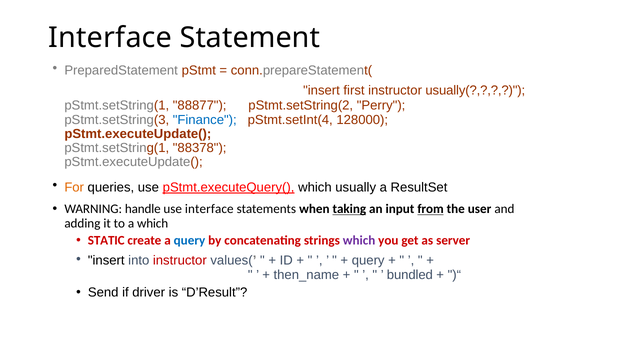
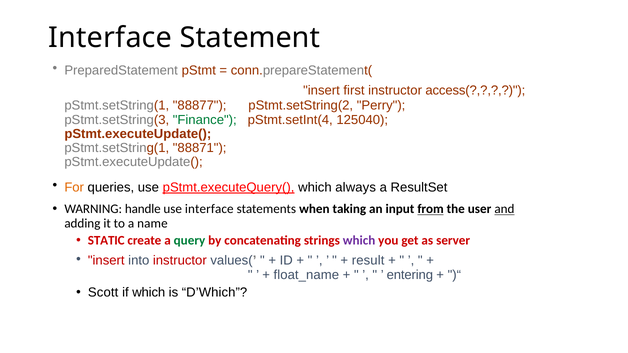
usually(: usually( -> access(
Finance colour: blue -> green
128000: 128000 -> 125040
88378: 88378 -> 88871
usually: usually -> always
taking underline: present -> none
and underline: none -> present
a which: which -> name
query at (189, 241) colour: blue -> green
insert at (106, 260) colour: black -> red
query at (368, 260): query -> result
then_name: then_name -> float_name
bundled: bundled -> entering
Send: Send -> Scott
if driver: driver -> which
D’Result: D’Result -> D’Which
